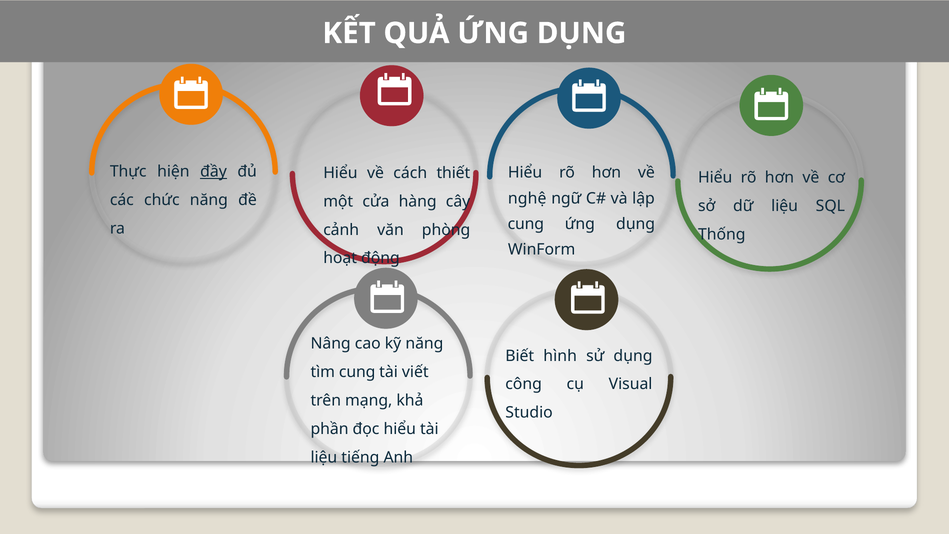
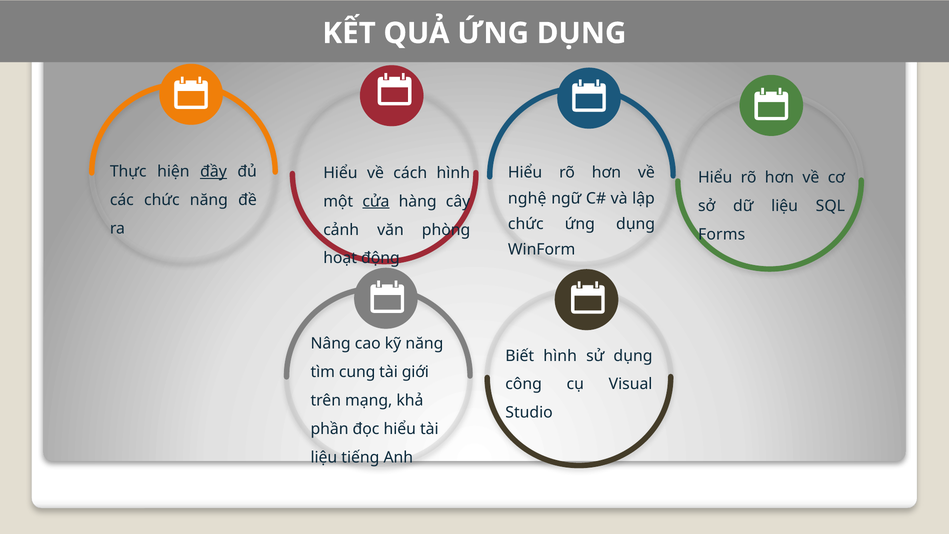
cách thiết: thiết -> hình
cửa underline: none -> present
cung at (526, 224): cung -> chức
Thống: Thống -> Forms
viết: viết -> giới
